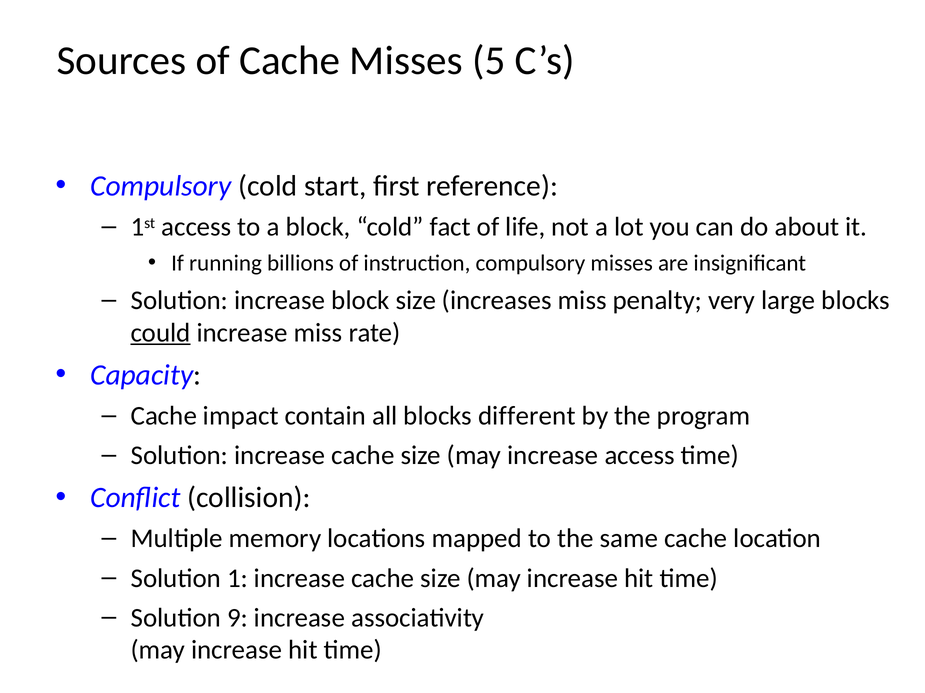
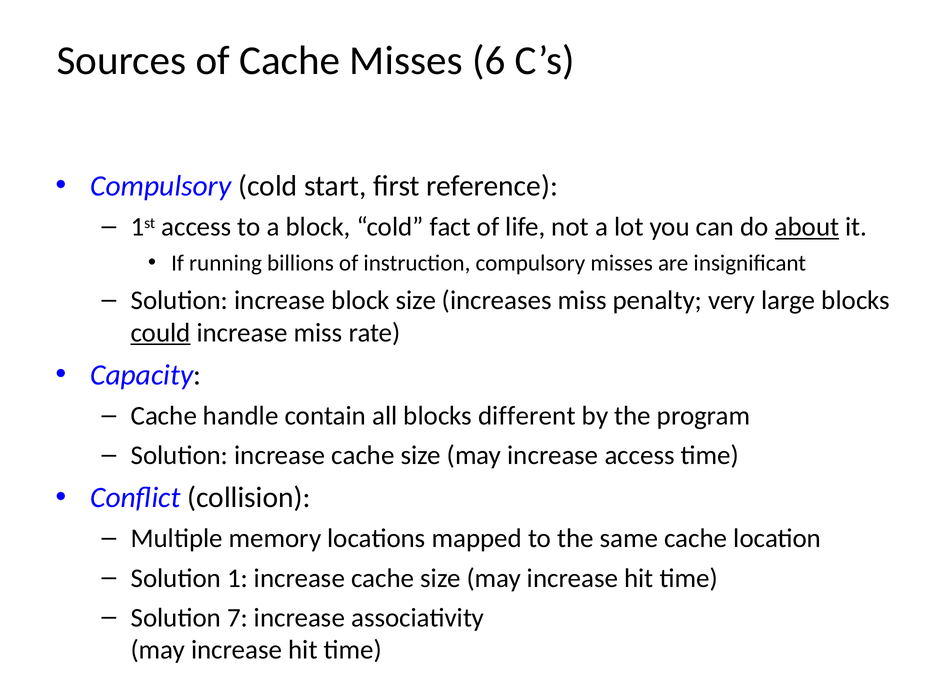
5: 5 -> 6
about underline: none -> present
impact: impact -> handle
9: 9 -> 7
